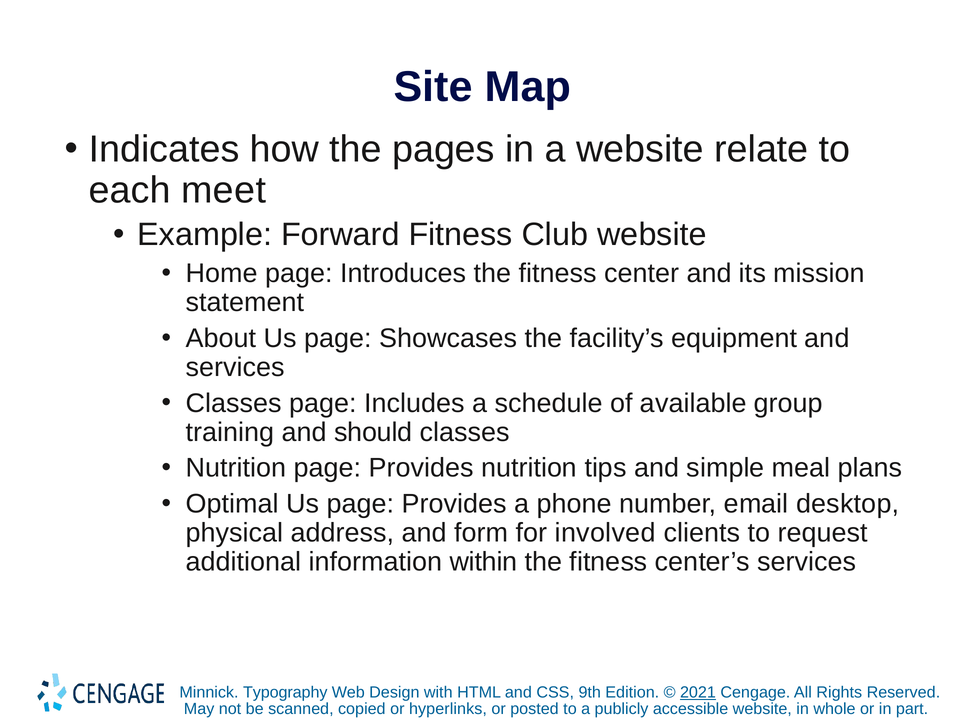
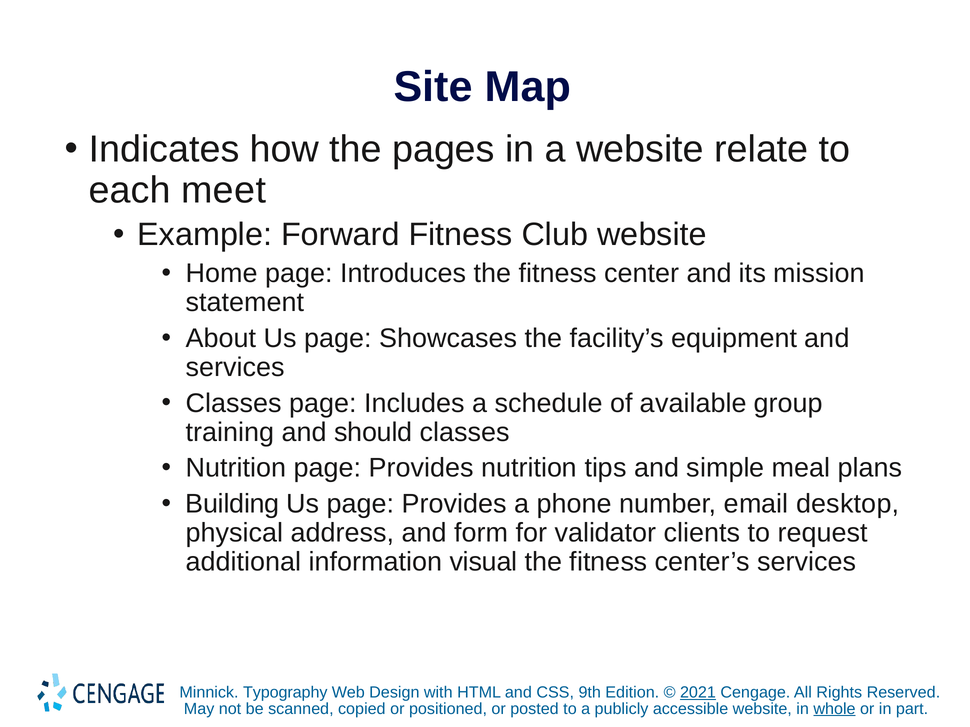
Optimal: Optimal -> Building
involved: involved -> validator
within: within -> visual
hyperlinks: hyperlinks -> positioned
whole underline: none -> present
